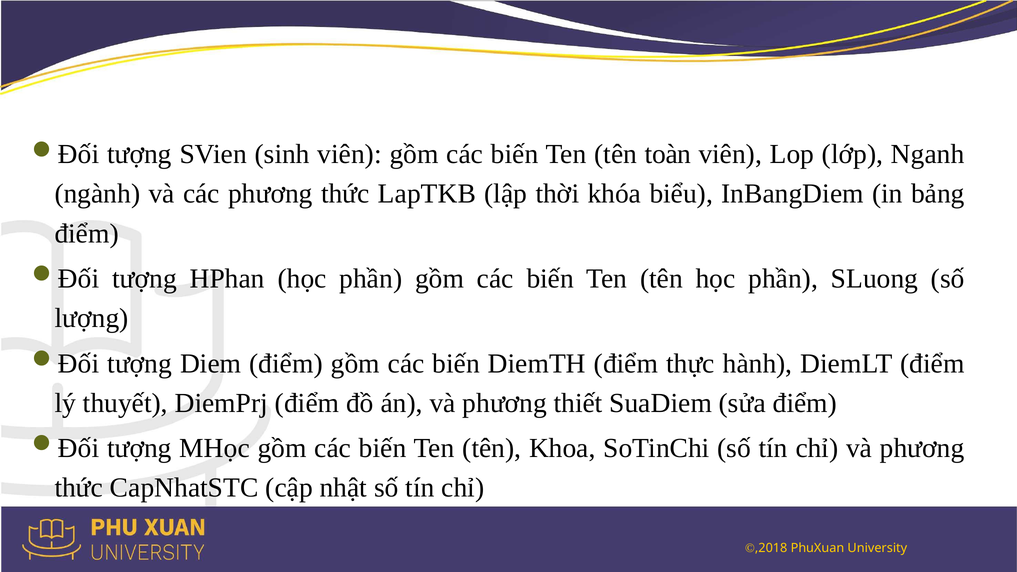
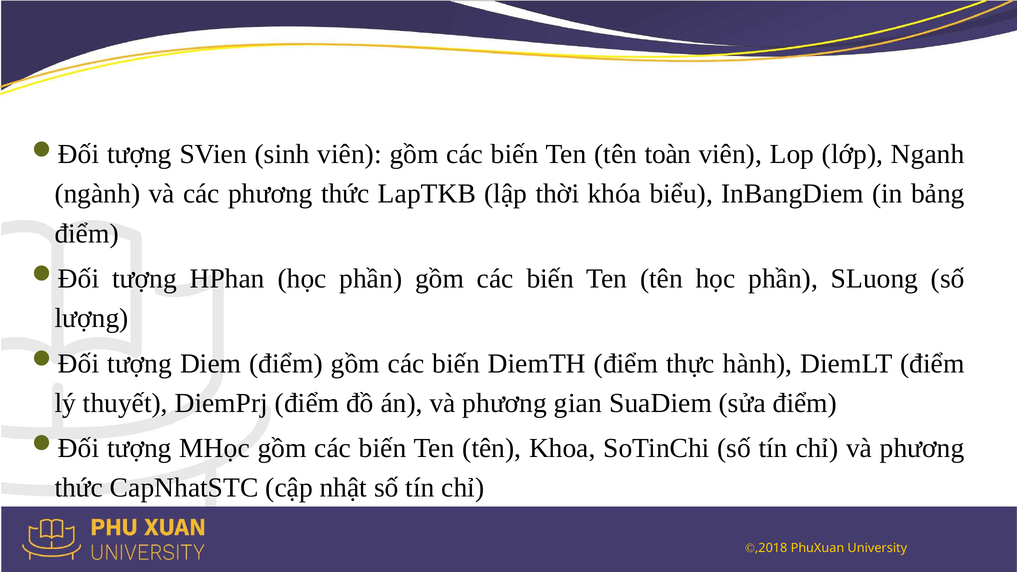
thiết: thiết -> gian
